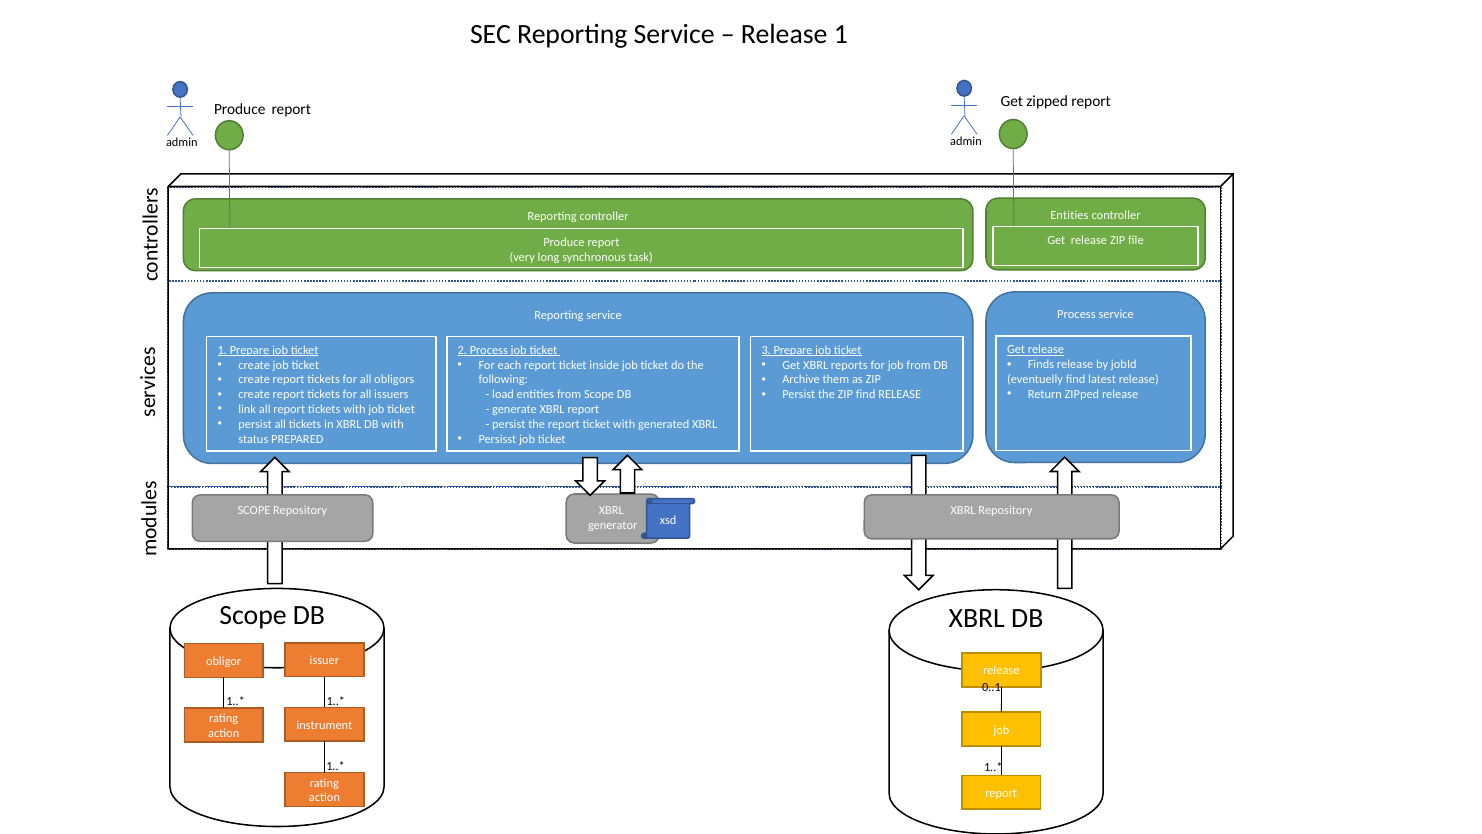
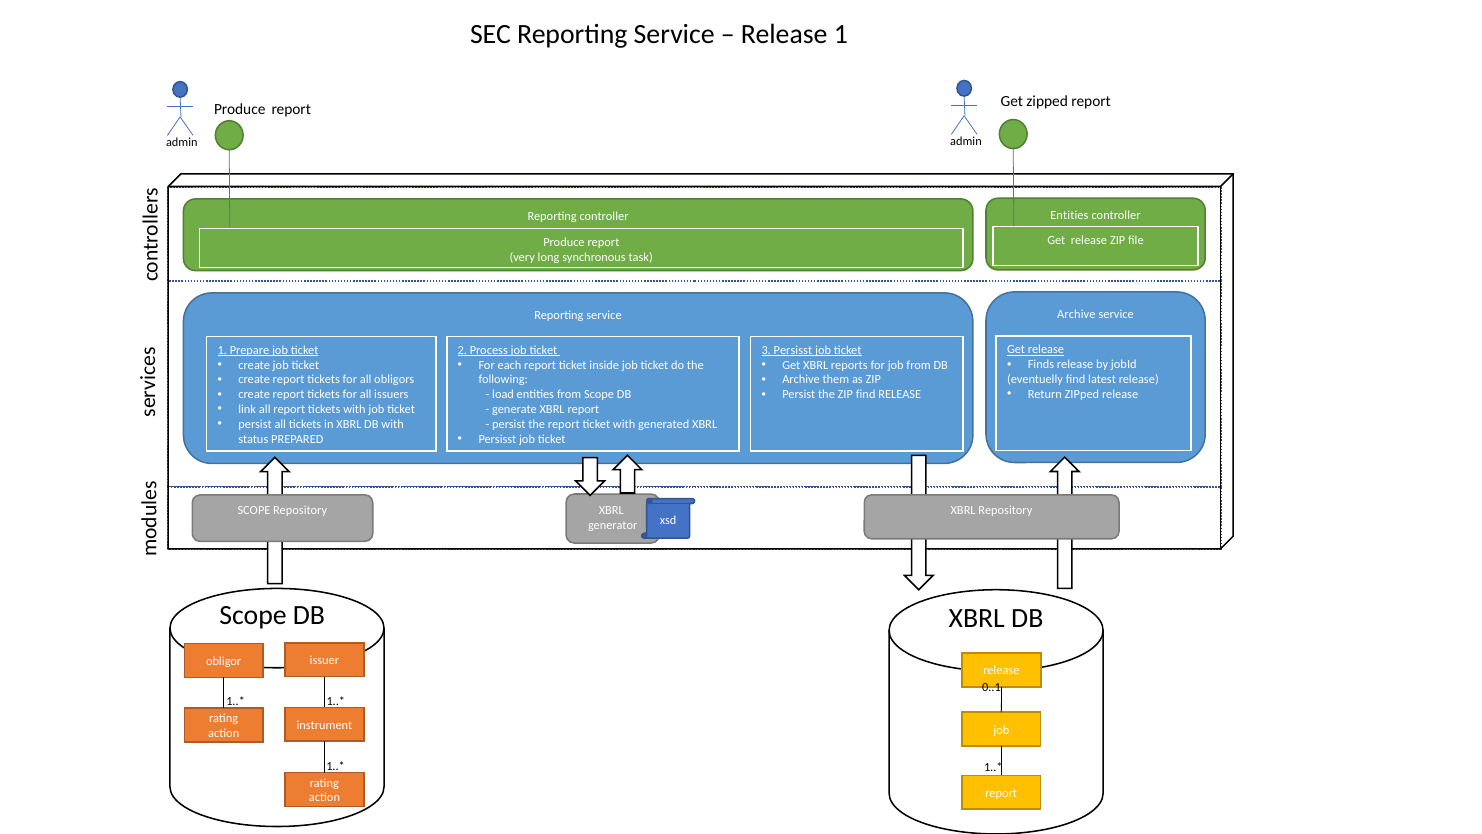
Process at (1076, 314): Process -> Archive
3 Prepare: Prepare -> Persisst
